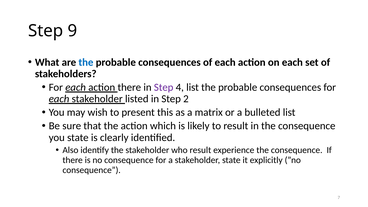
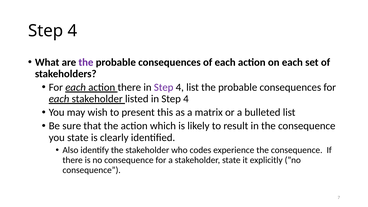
9 at (72, 31): 9 -> 4
the at (86, 62) colour: blue -> purple
listed in Step 2: 2 -> 4
who result: result -> codes
